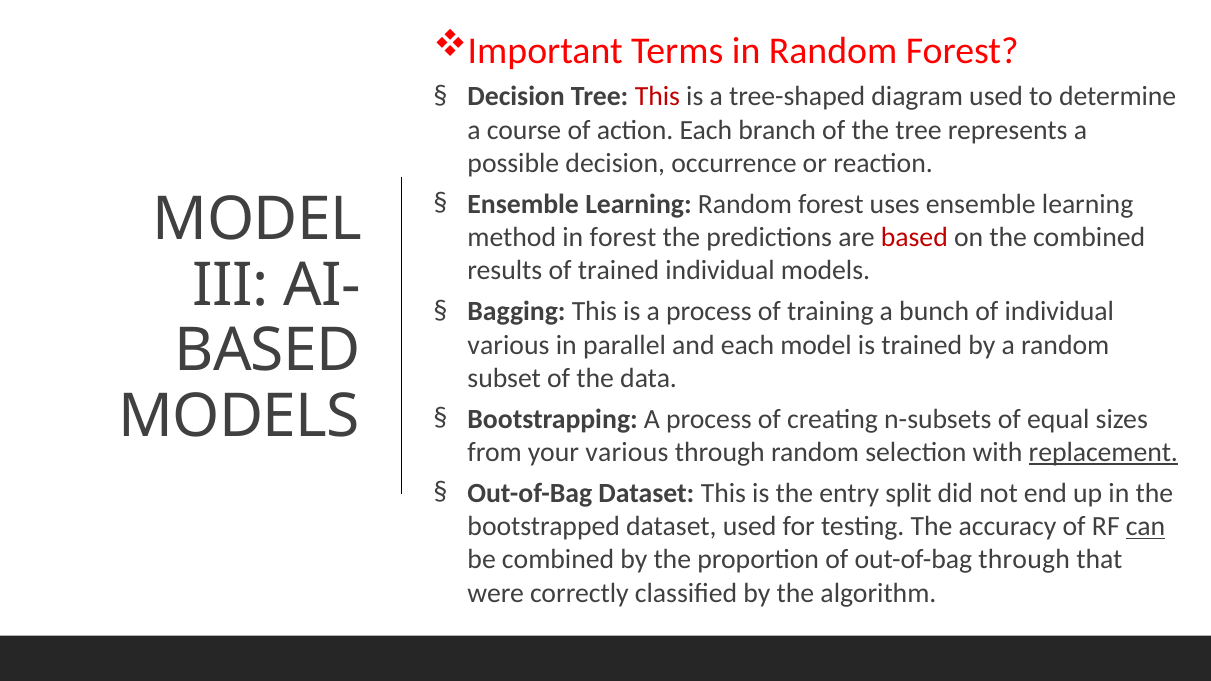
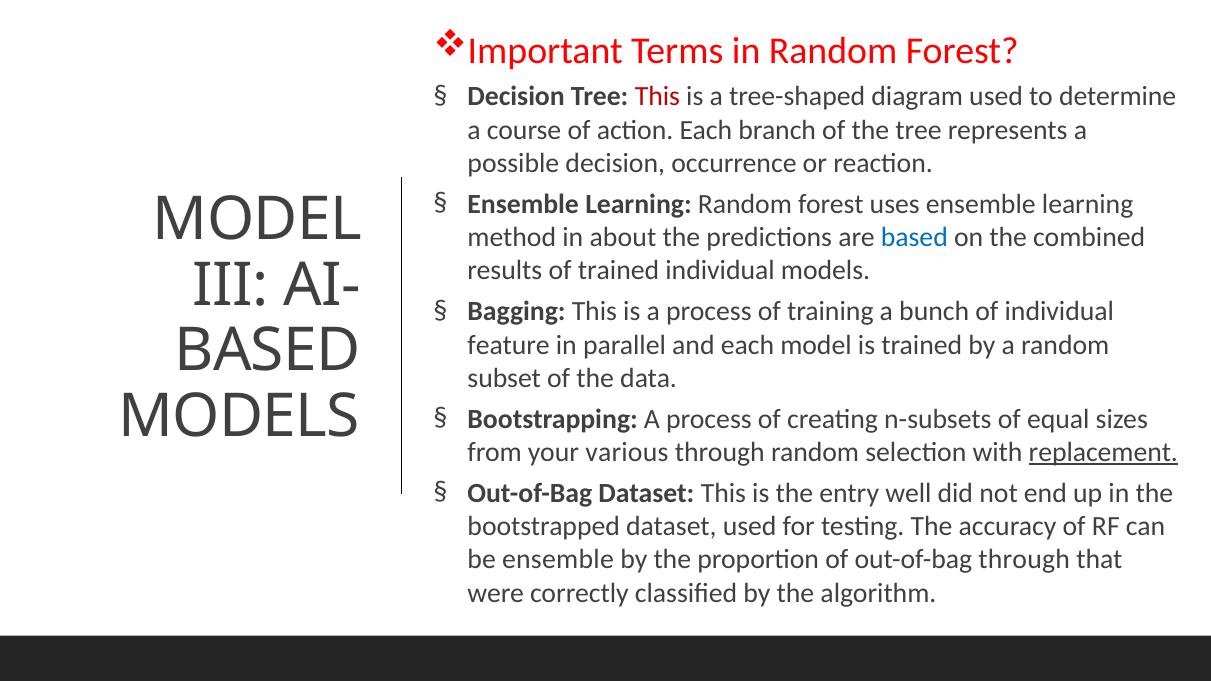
in forest: forest -> about
based at (914, 238) colour: red -> blue
various at (509, 345): various -> feature
split: split -> well
can underline: present -> none
be combined: combined -> ensemble
